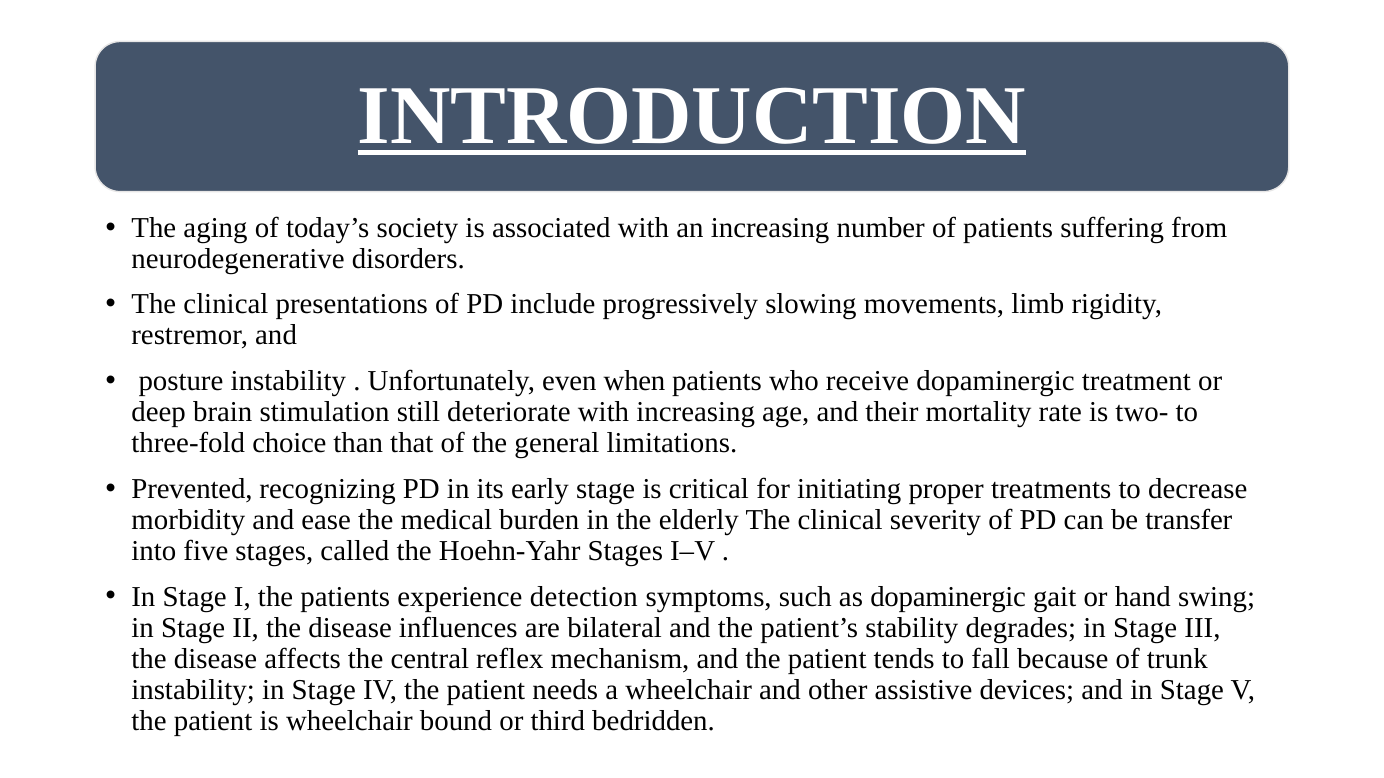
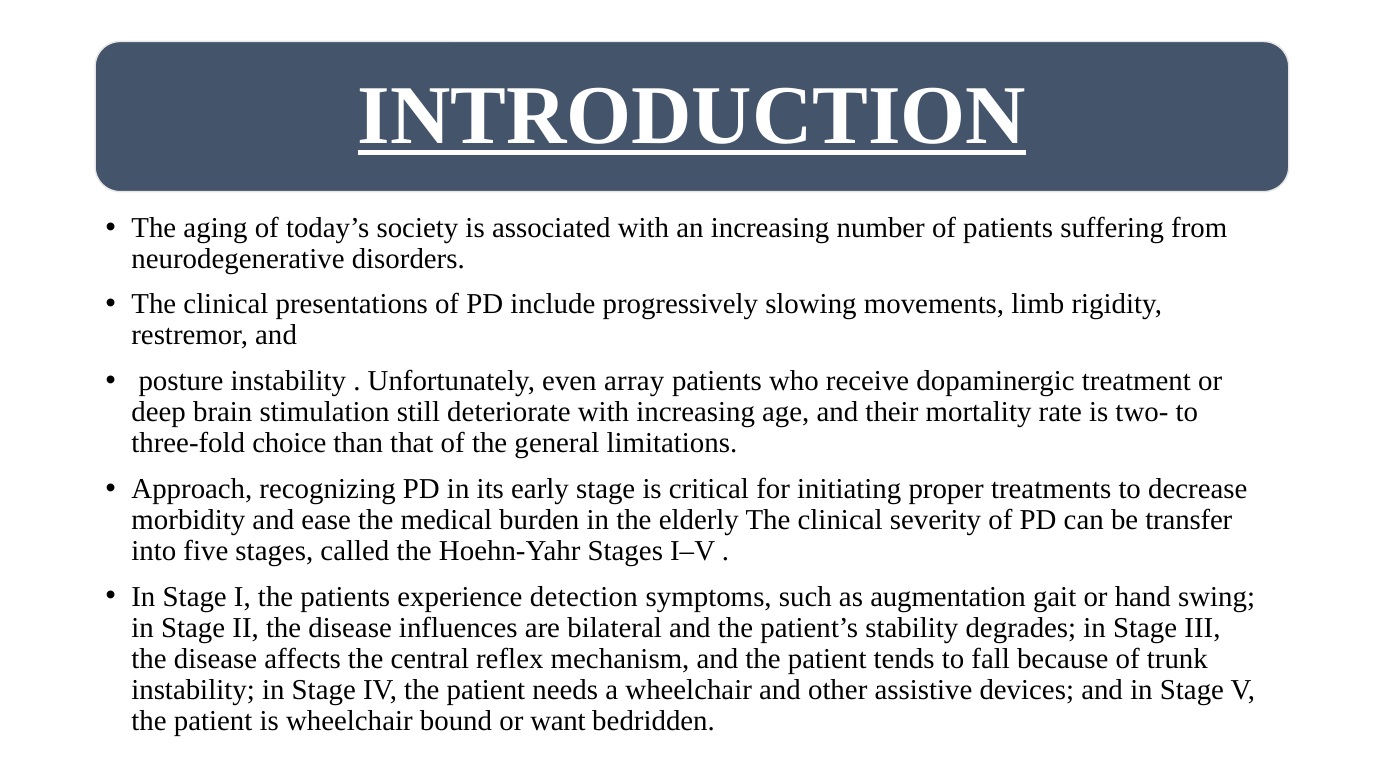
when: when -> array
Prevented: Prevented -> Approach
as dopaminergic: dopaminergic -> augmentation
third: third -> want
